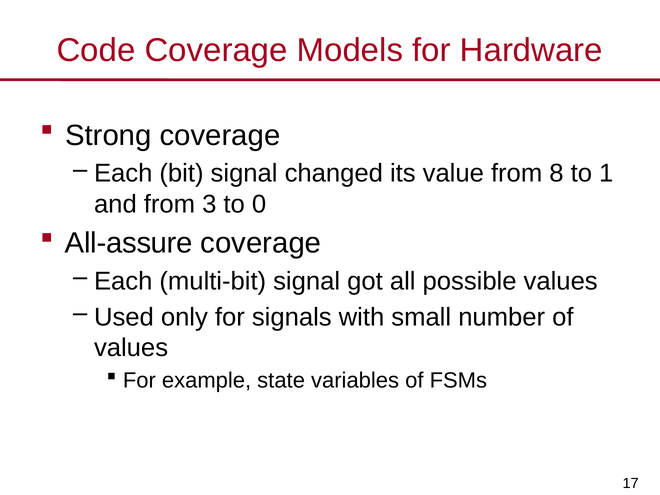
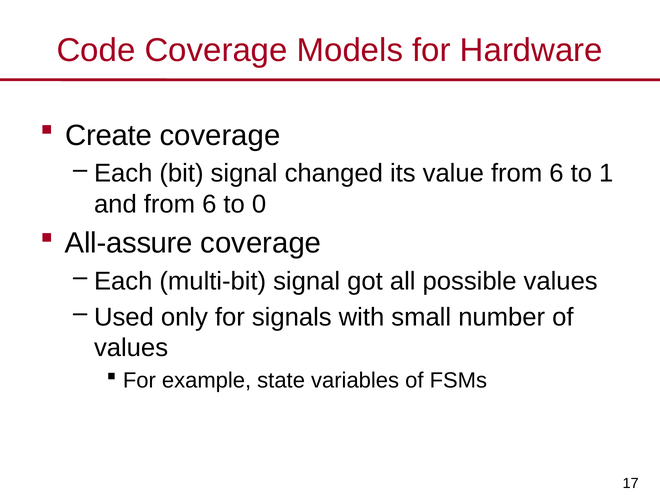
Strong: Strong -> Create
value from 8: 8 -> 6
and from 3: 3 -> 6
